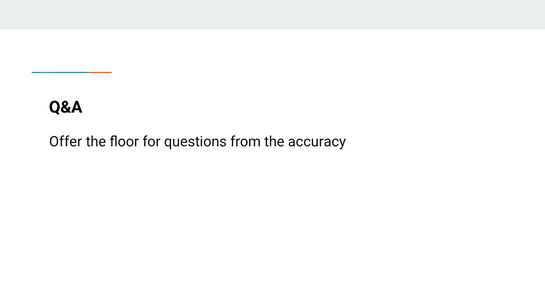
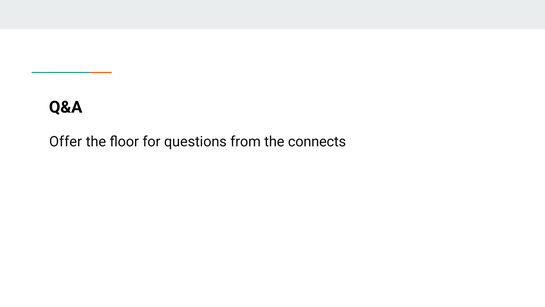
accuracy: accuracy -> connects
